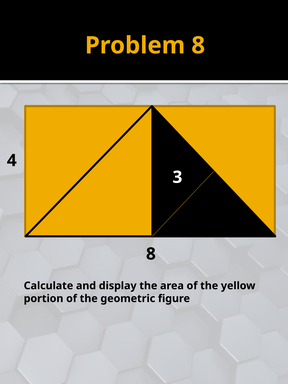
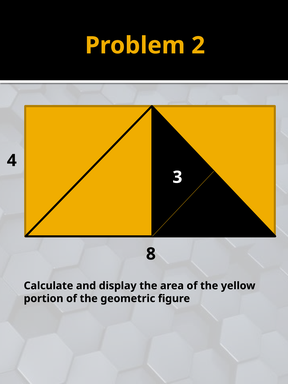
Problem 8: 8 -> 2
